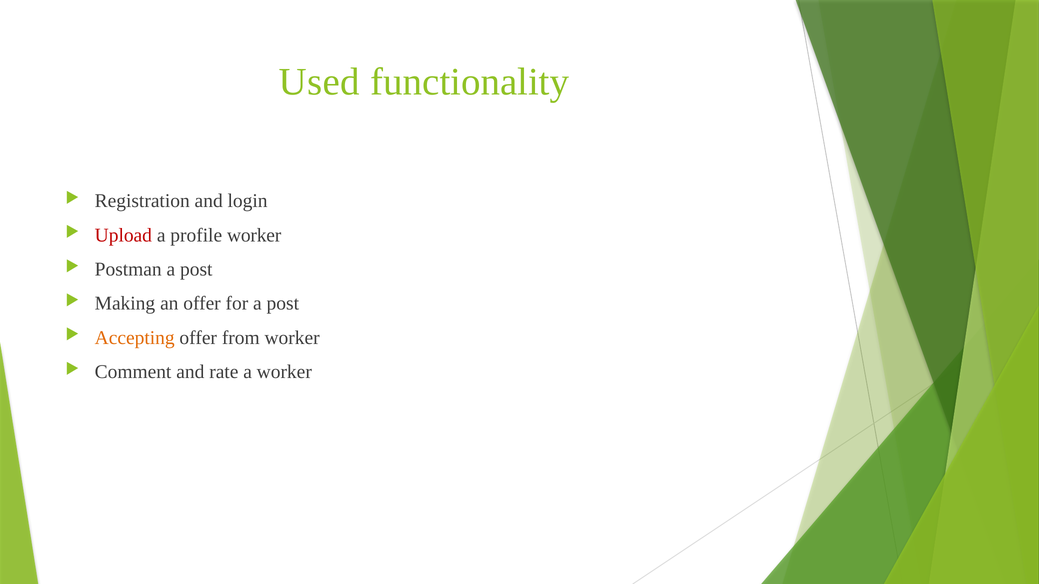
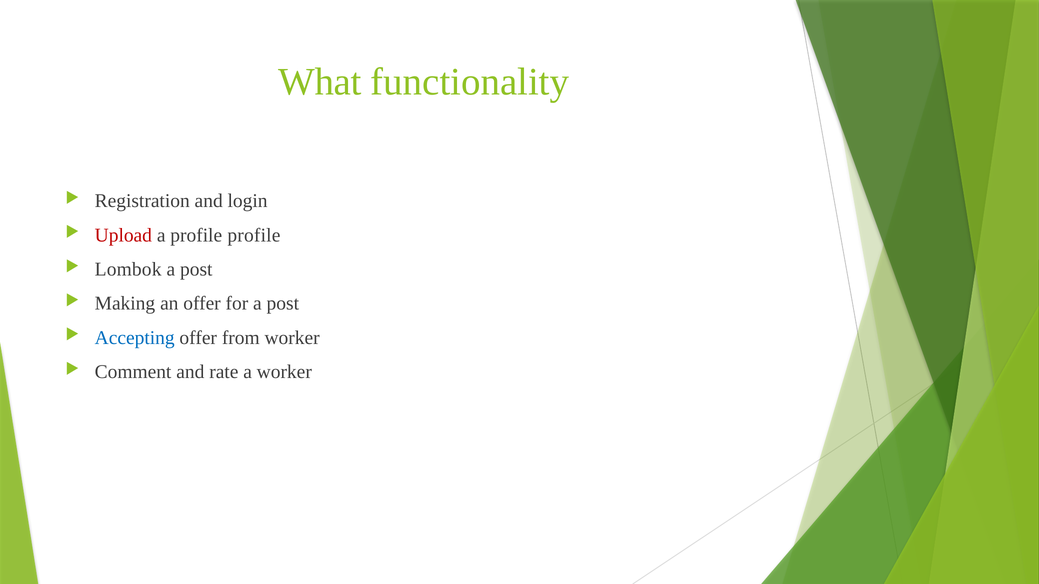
Used: Used -> What
profile worker: worker -> profile
Postman: Postman -> Lombok
Accepting colour: orange -> blue
